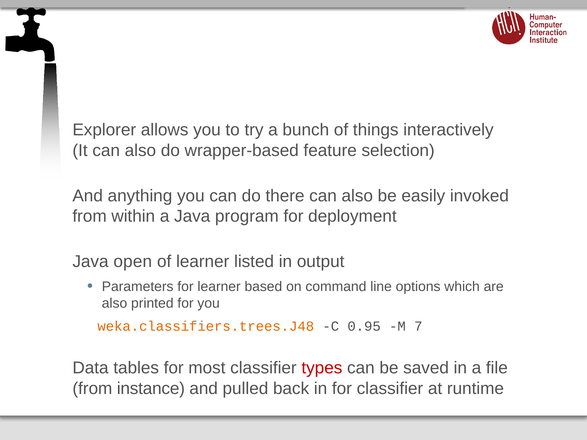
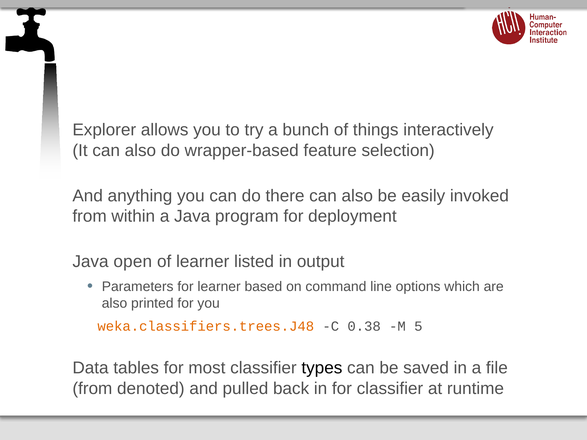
0.95: 0.95 -> 0.38
7: 7 -> 5
types colour: red -> black
instance: instance -> denoted
